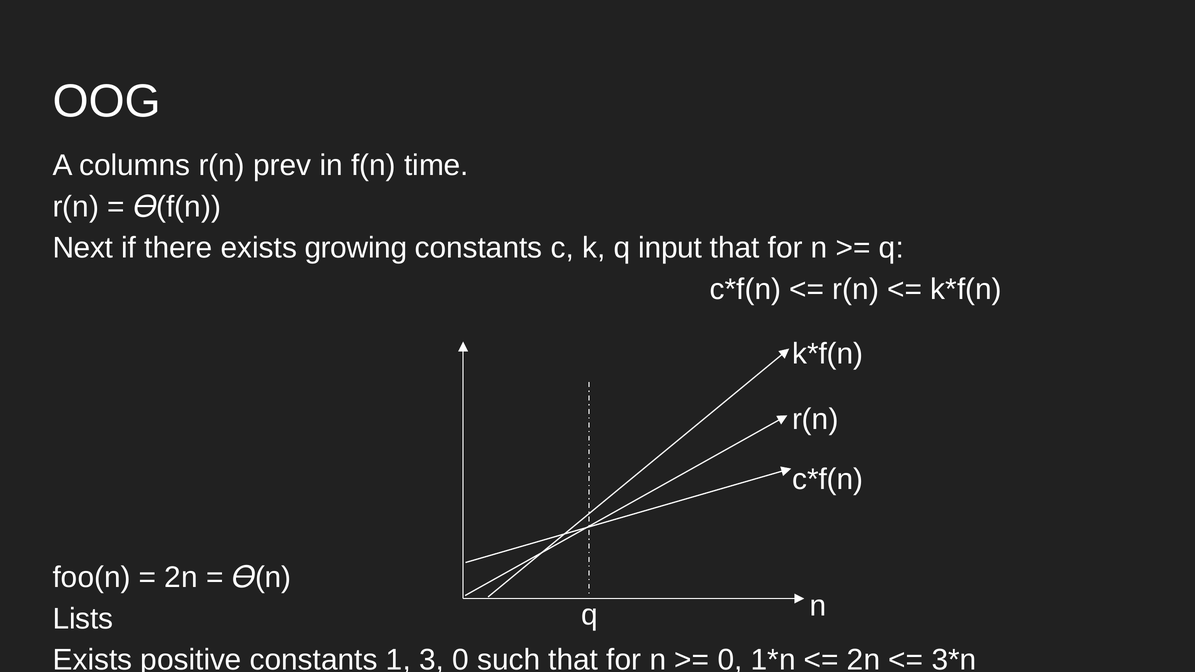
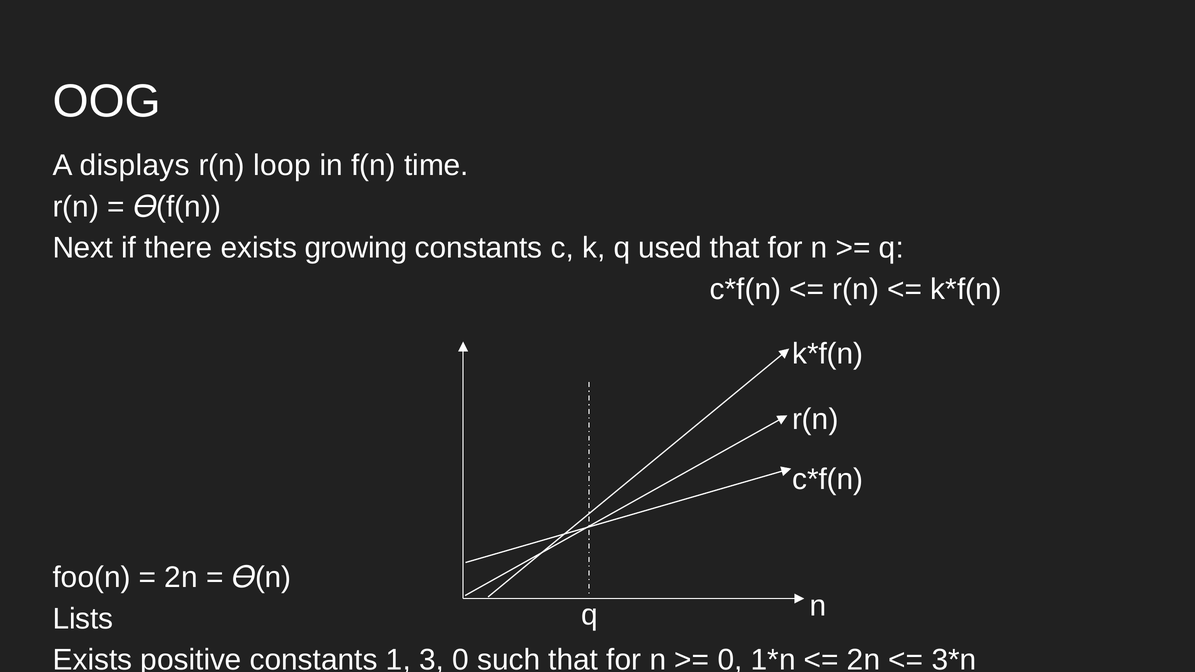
columns: columns -> displays
prev: prev -> loop
input: input -> used
